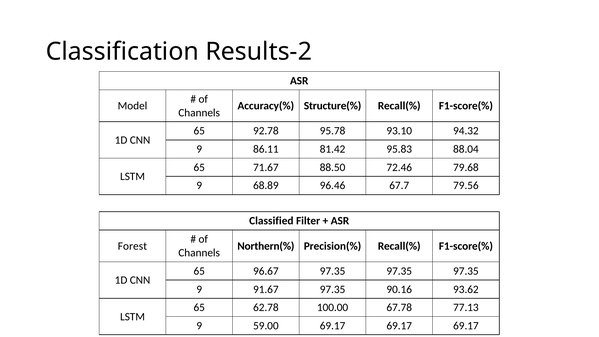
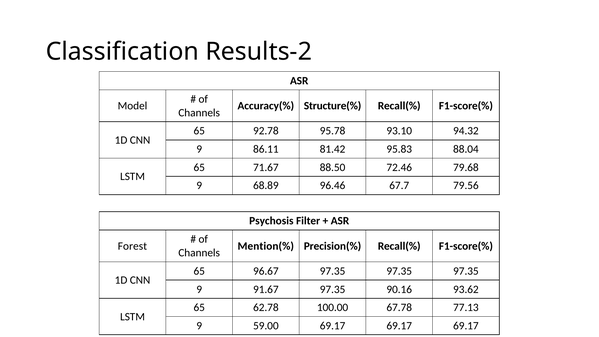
Classified: Classified -> Psychosis
Northern(%: Northern(% -> Mention(%
